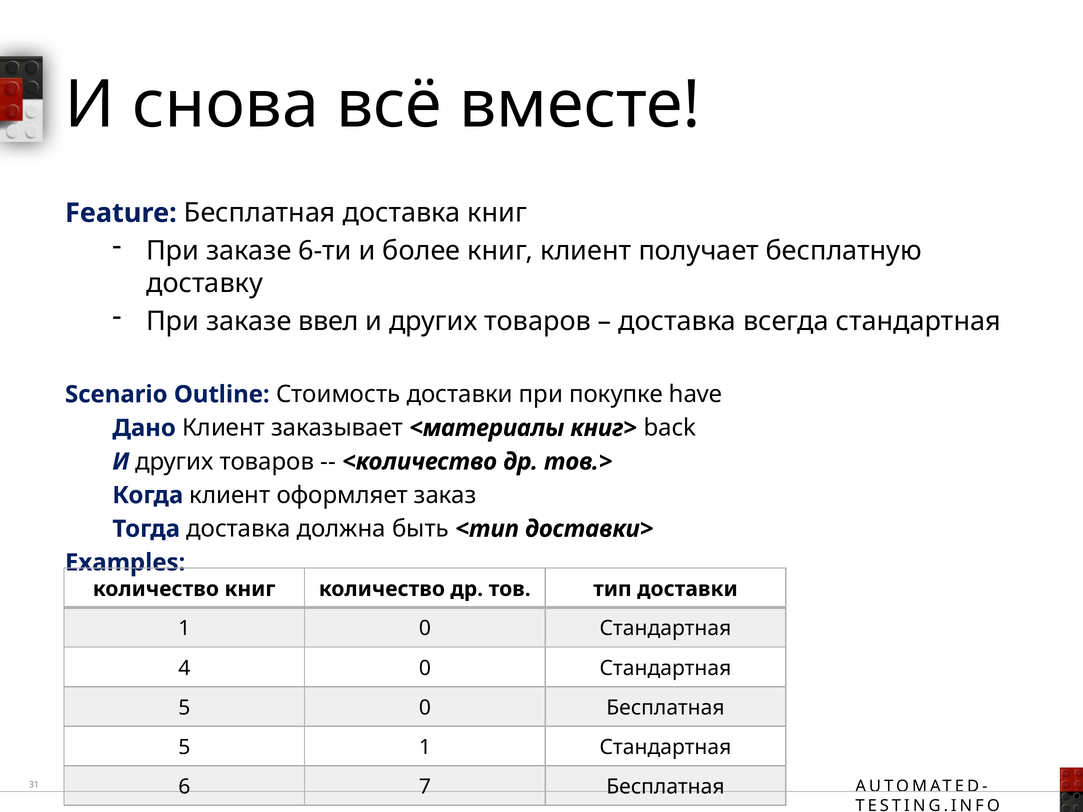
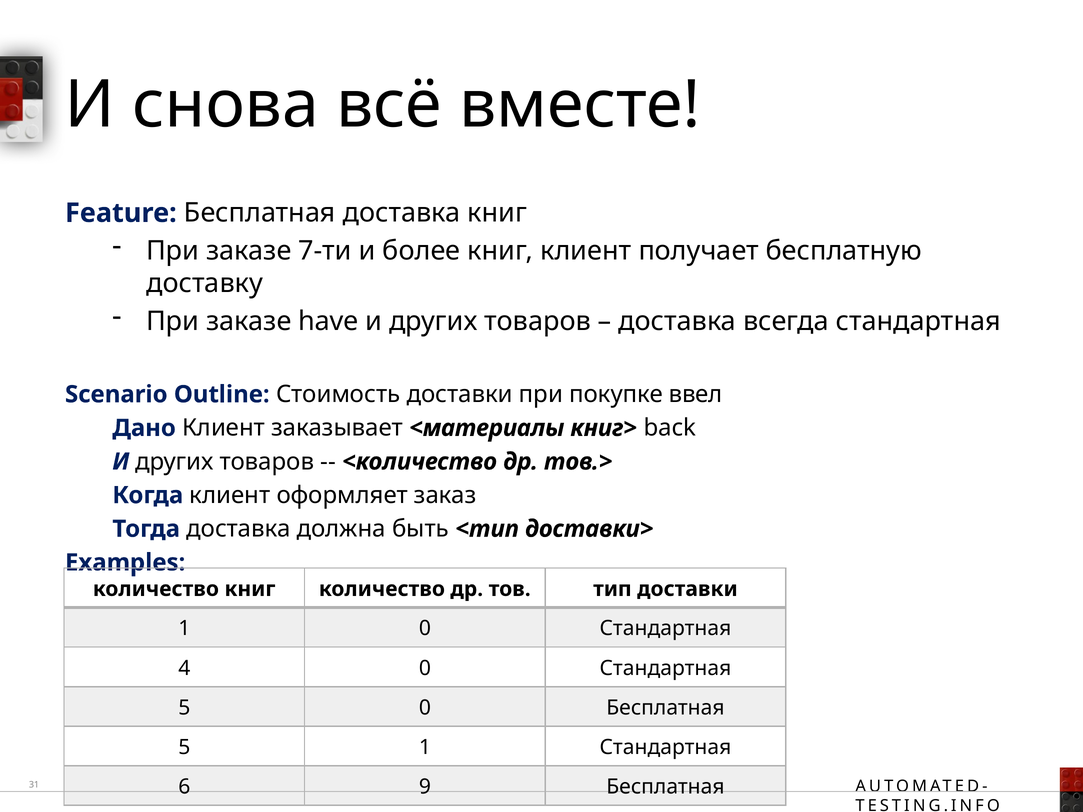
6-ти: 6-ти -> 7-ти
ввел: ввел -> have
have: have -> ввел
7: 7 -> 9
